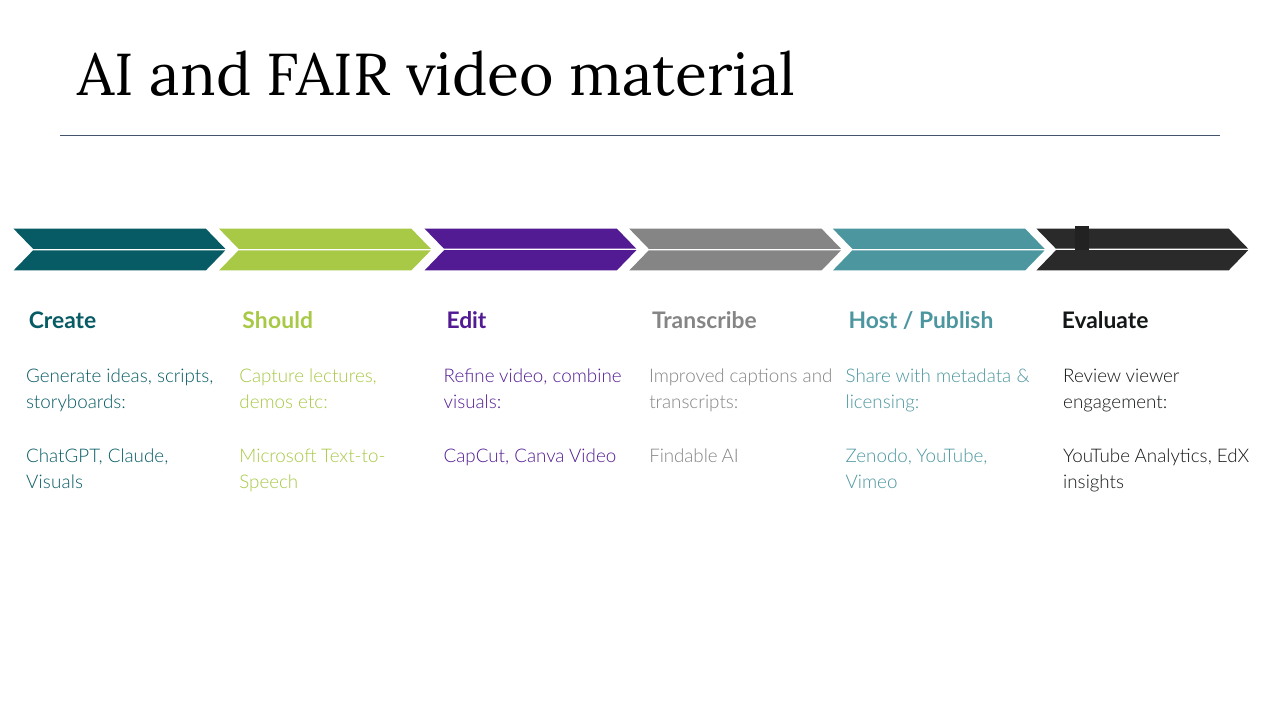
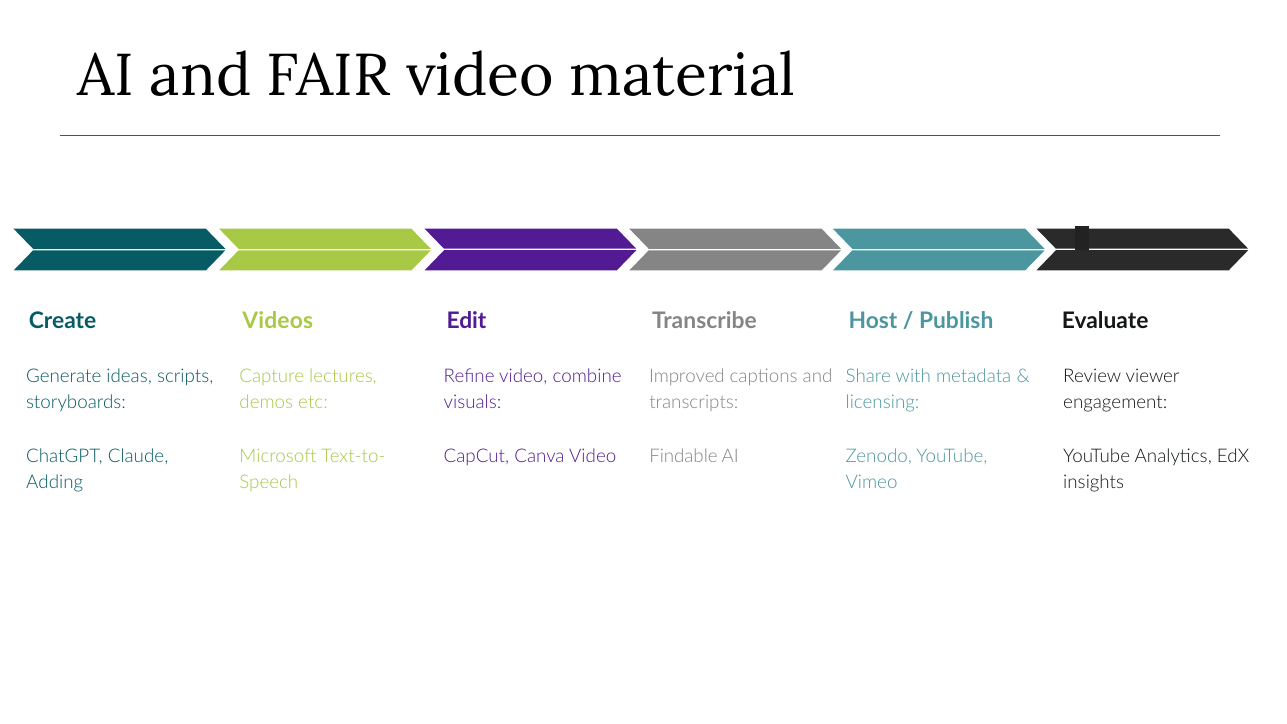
Should: Should -> Videos
Visuals at (55, 482): Visuals -> Adding
